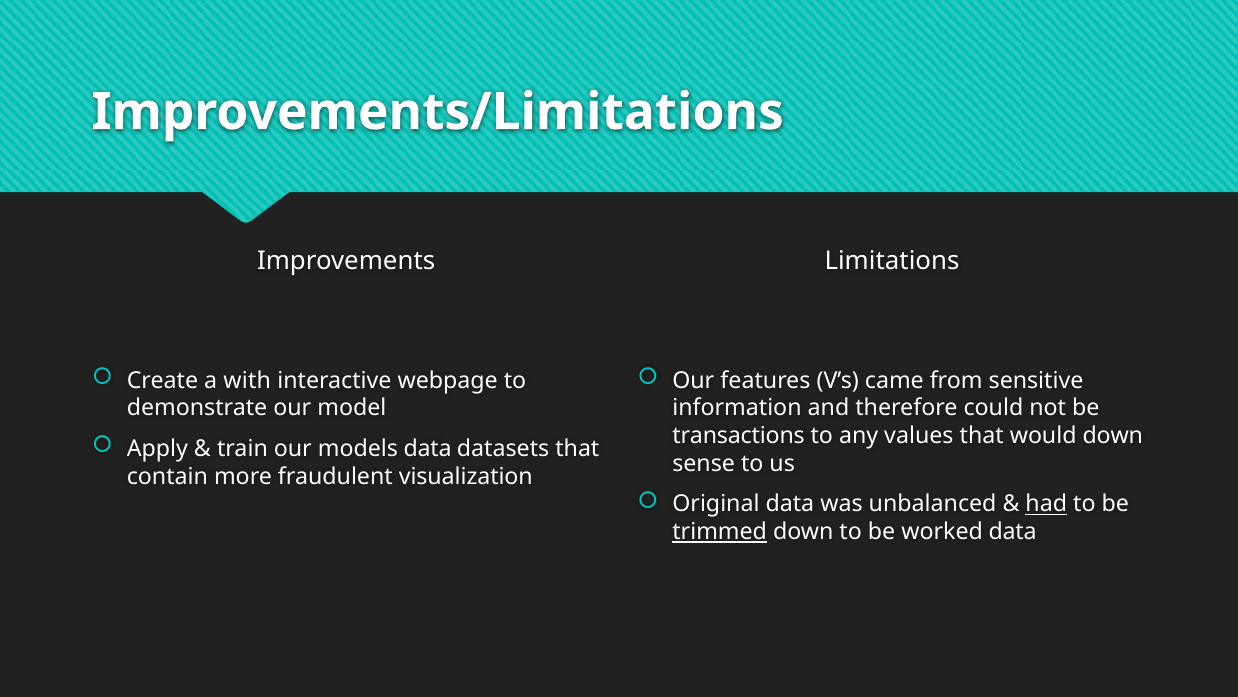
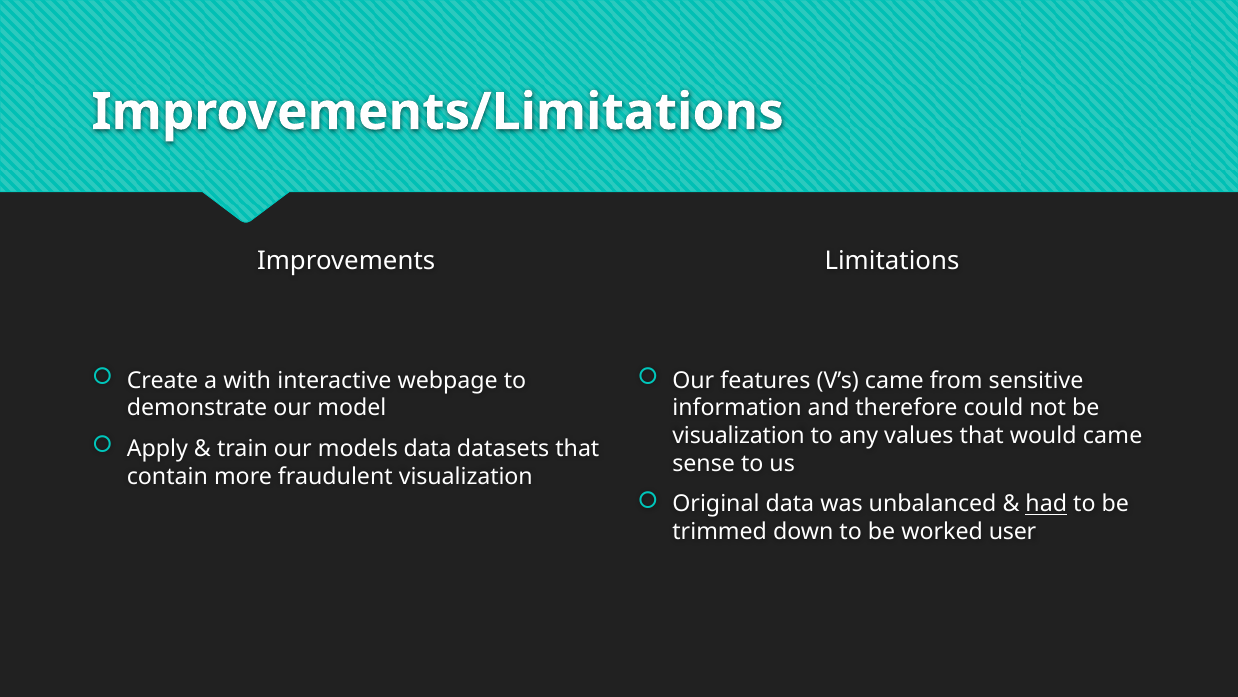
transactions at (739, 436): transactions -> visualization
would down: down -> came
trimmed underline: present -> none
worked data: data -> user
